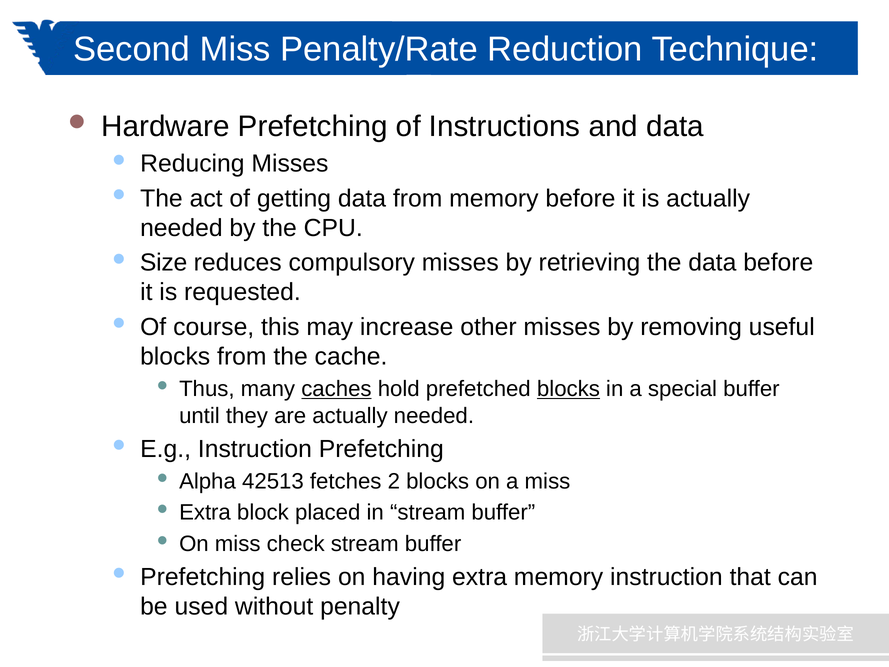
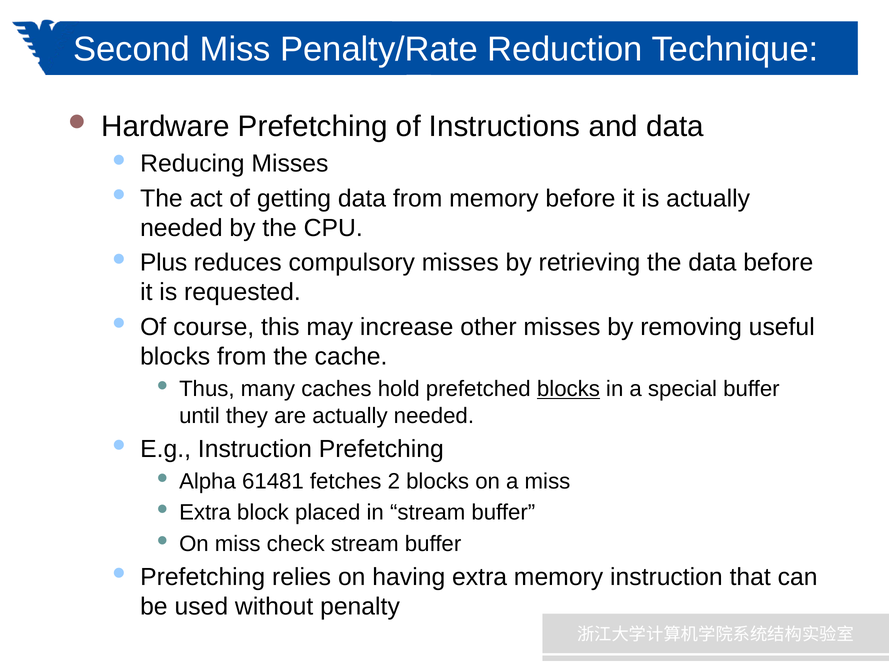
Size: Size -> Plus
caches underline: present -> none
42513: 42513 -> 61481
